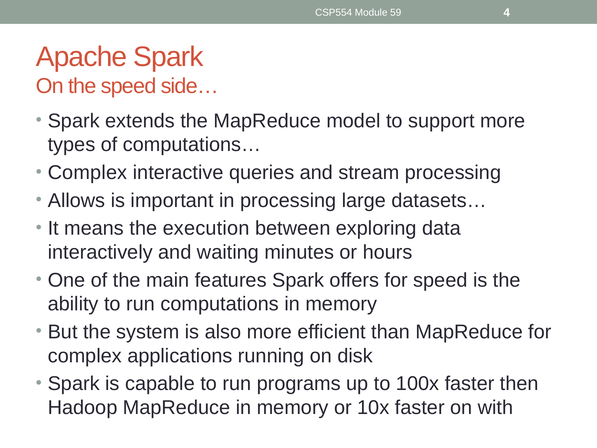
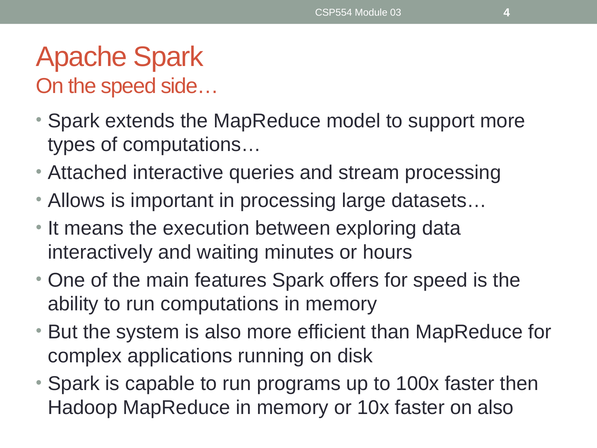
59: 59 -> 03
Complex at (87, 173): Complex -> Attached
on with: with -> also
